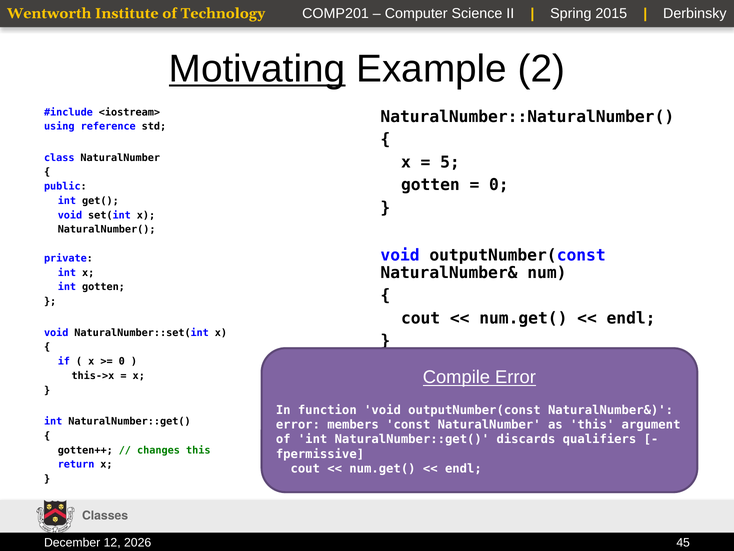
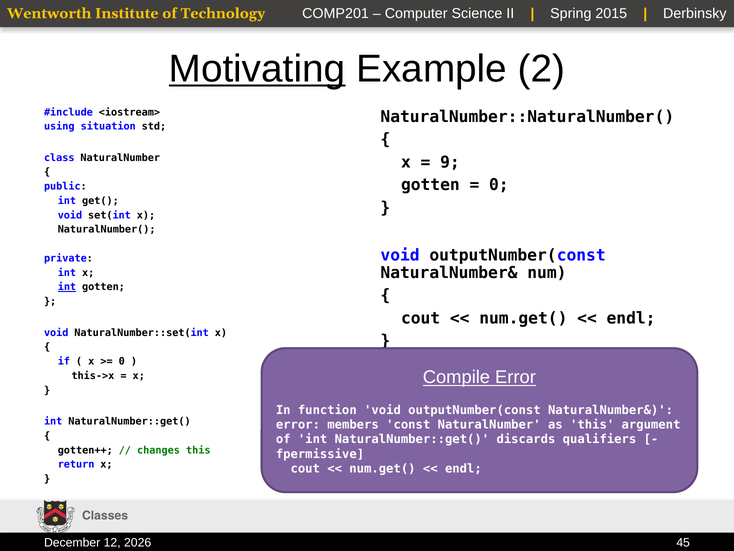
reference: reference -> situation
5: 5 -> 9
int at (67, 287) underline: none -> present
